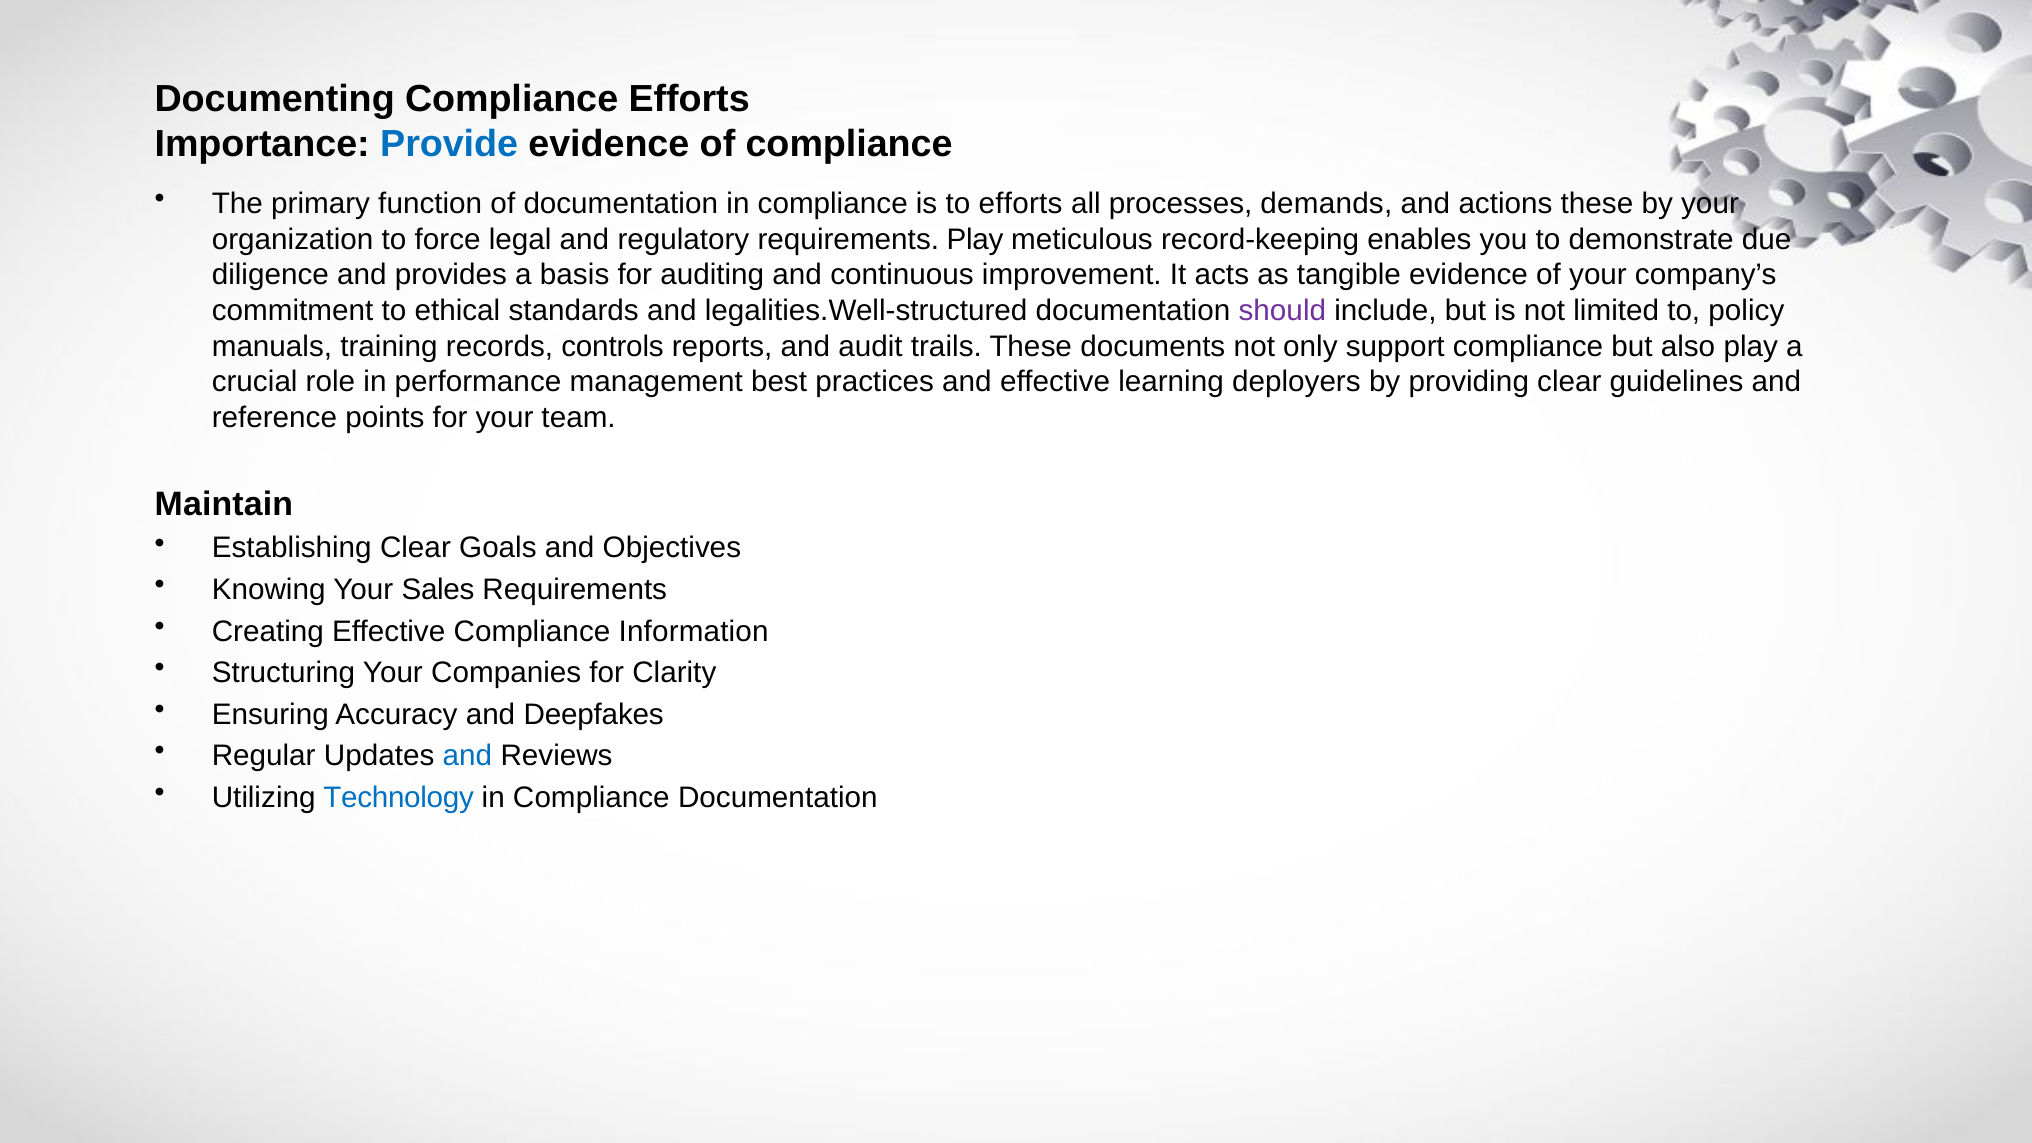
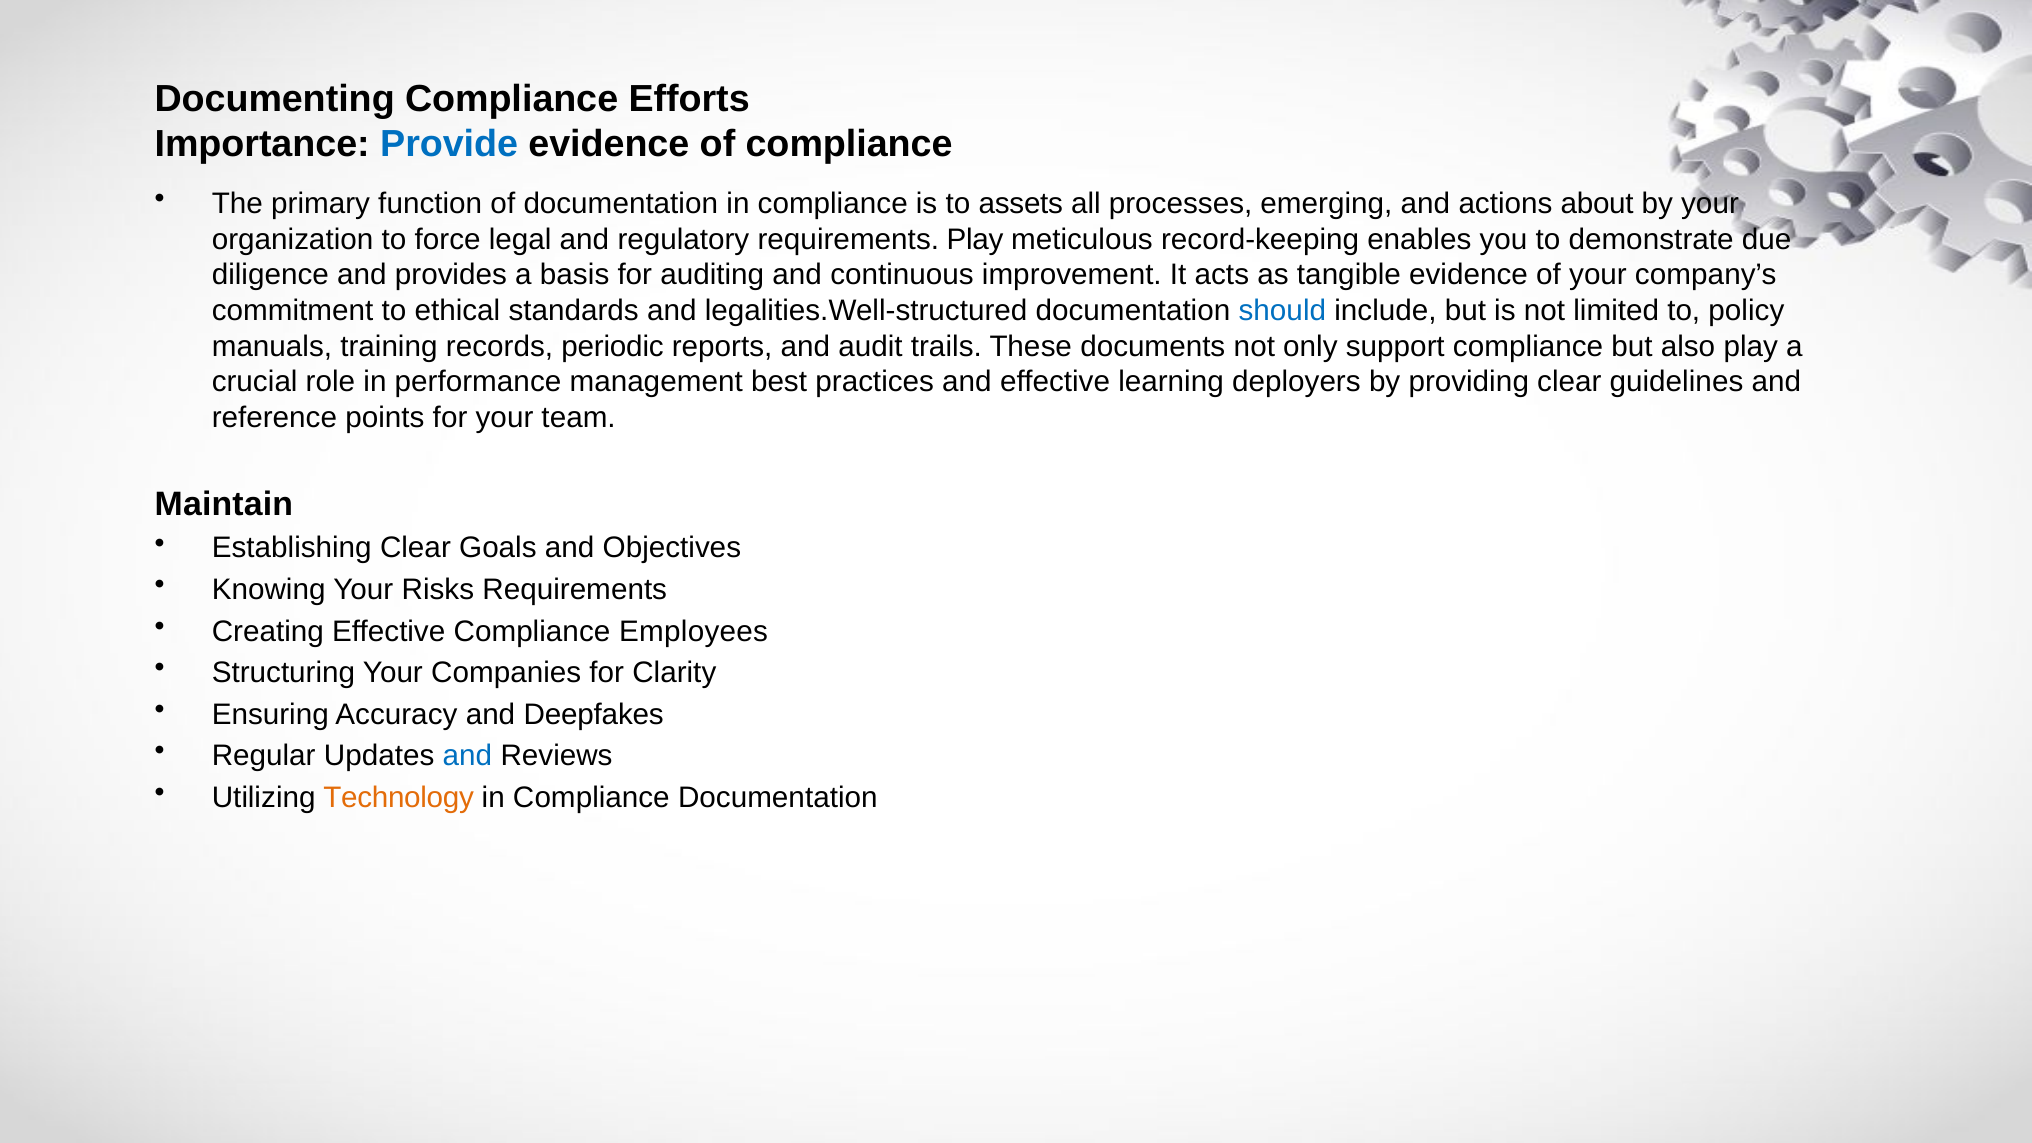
to efforts: efforts -> assets
demands: demands -> emerging
actions these: these -> about
should colour: purple -> blue
controls: controls -> periodic
Sales: Sales -> Risks
Information: Information -> Employees
Technology colour: blue -> orange
